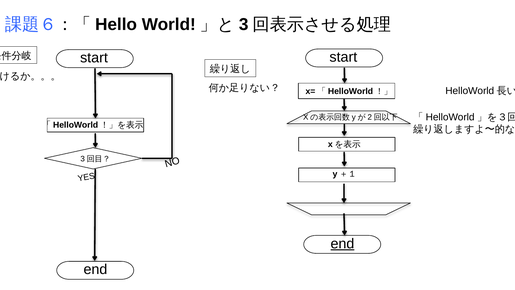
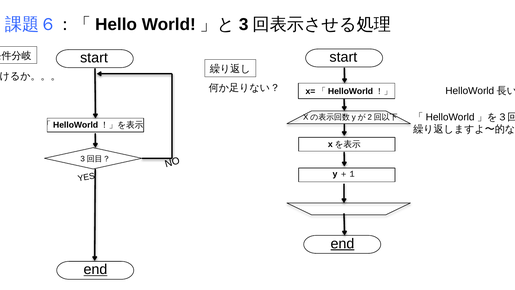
end at (95, 269) underline: none -> present
